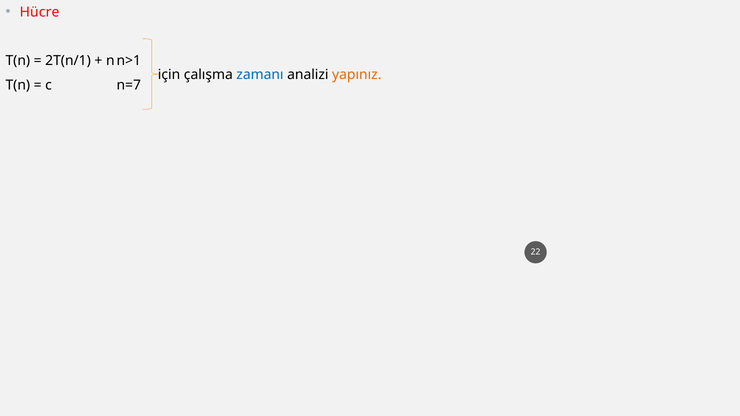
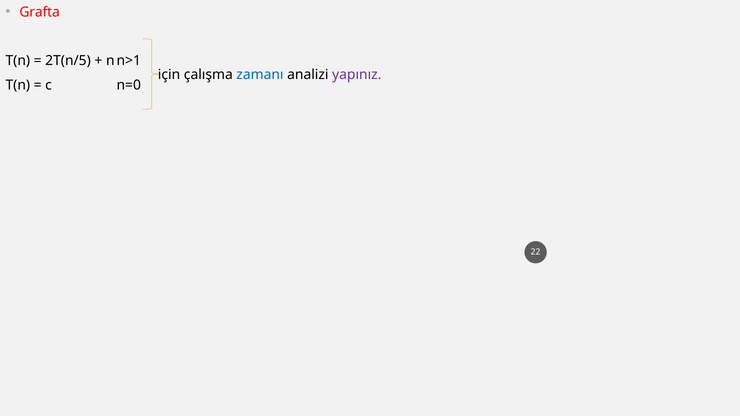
Hücre: Hücre -> Grafta
2T(n/1: 2T(n/1 -> 2T(n/5
yapınız colour: orange -> purple
n=7: n=7 -> n=0
